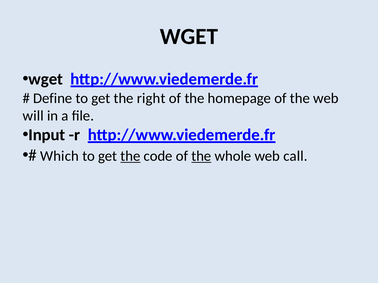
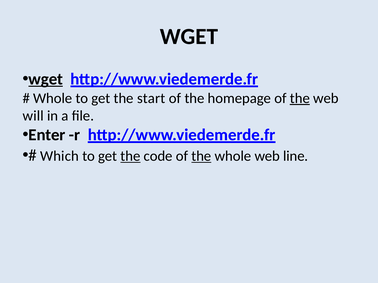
wget at (46, 79) underline: none -> present
Define at (53, 98): Define -> Whole
right: right -> start
the at (300, 98) underline: none -> present
Input: Input -> Enter
call: call -> line
